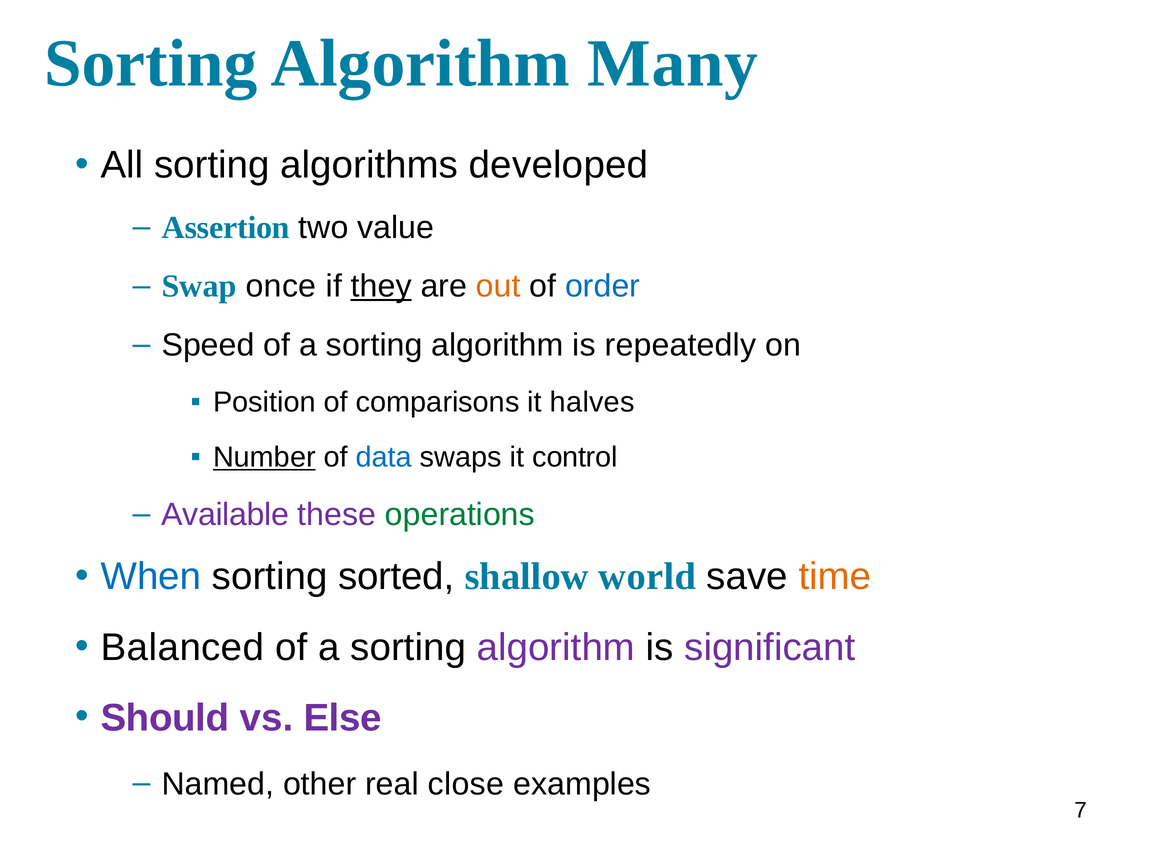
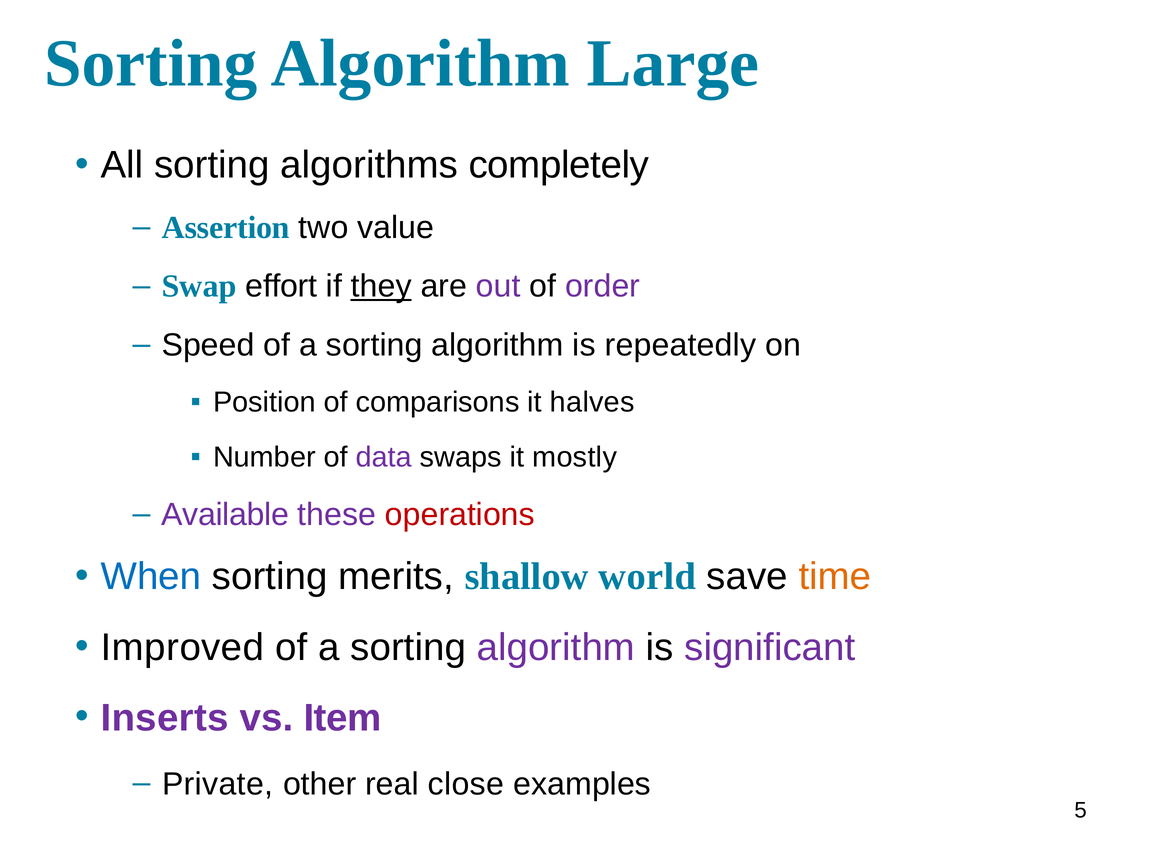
Many: Many -> Large
developed: developed -> completely
once: once -> effort
out colour: orange -> purple
order colour: blue -> purple
Number underline: present -> none
data colour: blue -> purple
control: control -> mostly
operations colour: green -> red
sorted: sorted -> merits
Balanced: Balanced -> Improved
Should: Should -> Inserts
Else: Else -> Item
Named: Named -> Private
7: 7 -> 5
